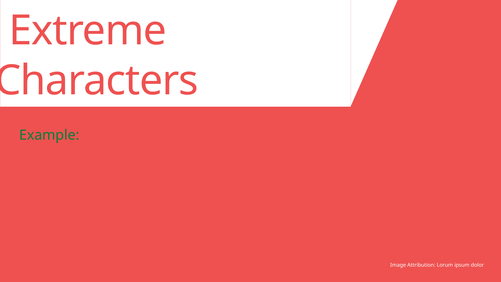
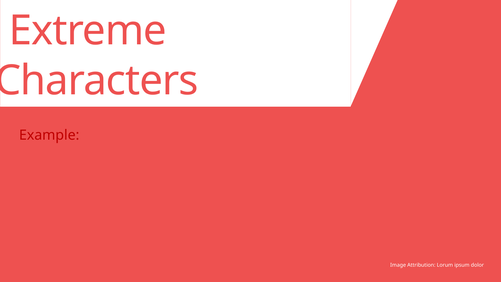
Example colour: green -> red
